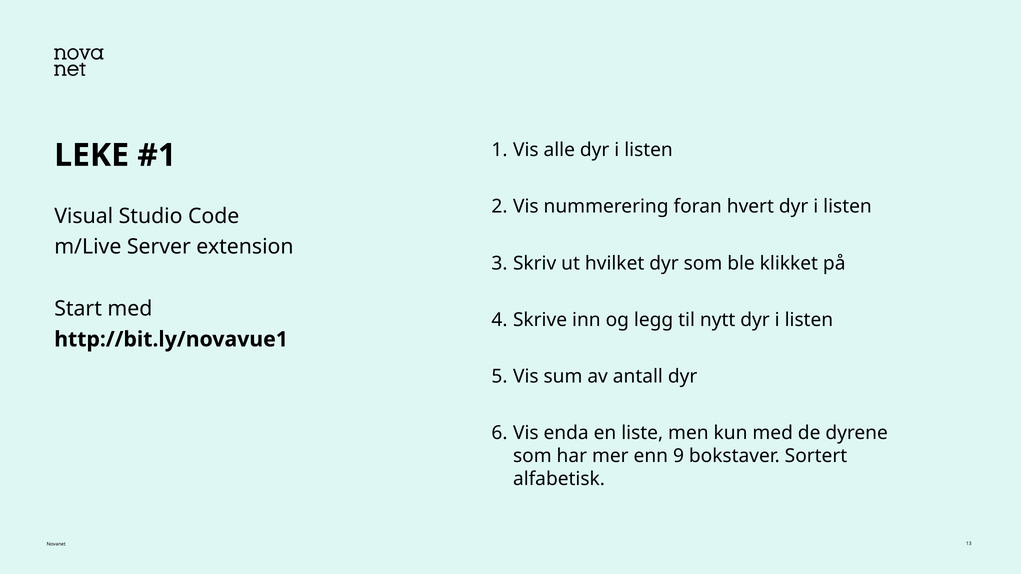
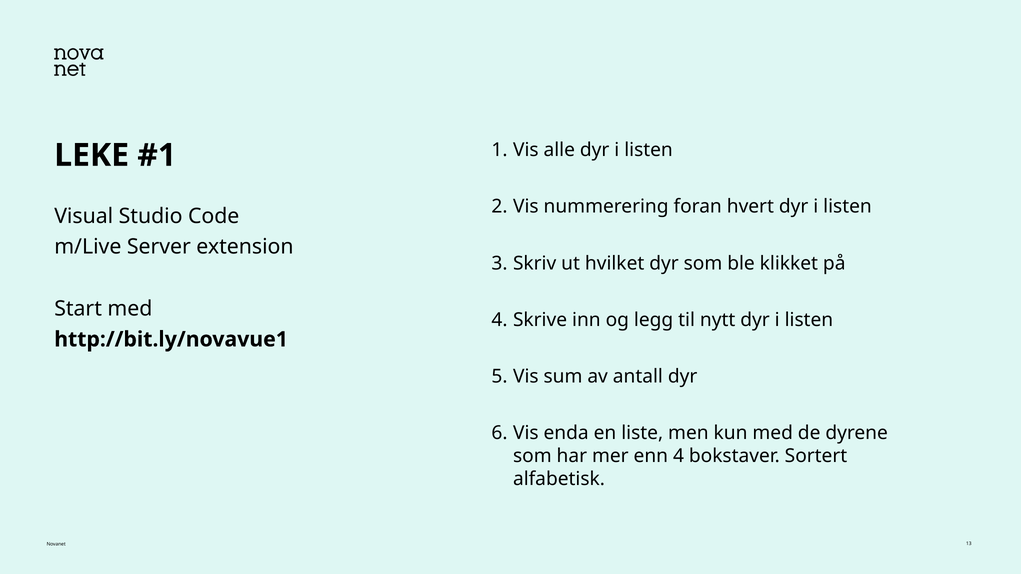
enn 9: 9 -> 4
